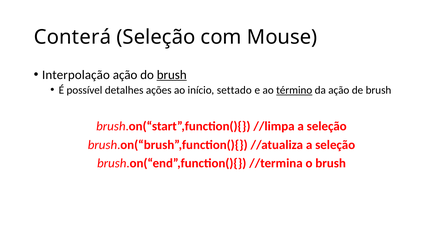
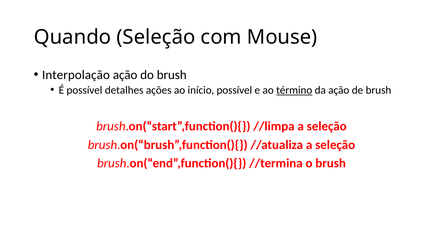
Conterá: Conterá -> Quando
brush at (172, 75) underline: present -> none
início settado: settado -> possível
